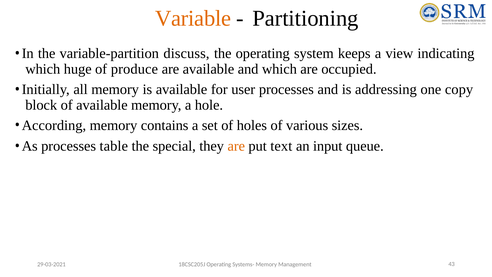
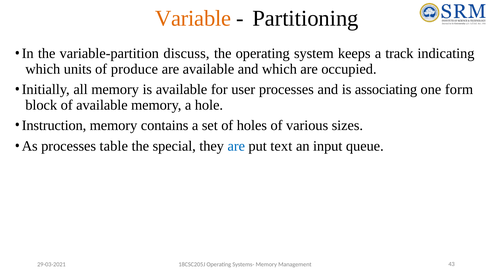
view: view -> track
huge: huge -> units
addressing: addressing -> associating
copy: copy -> form
According: According -> Instruction
are at (236, 146) colour: orange -> blue
